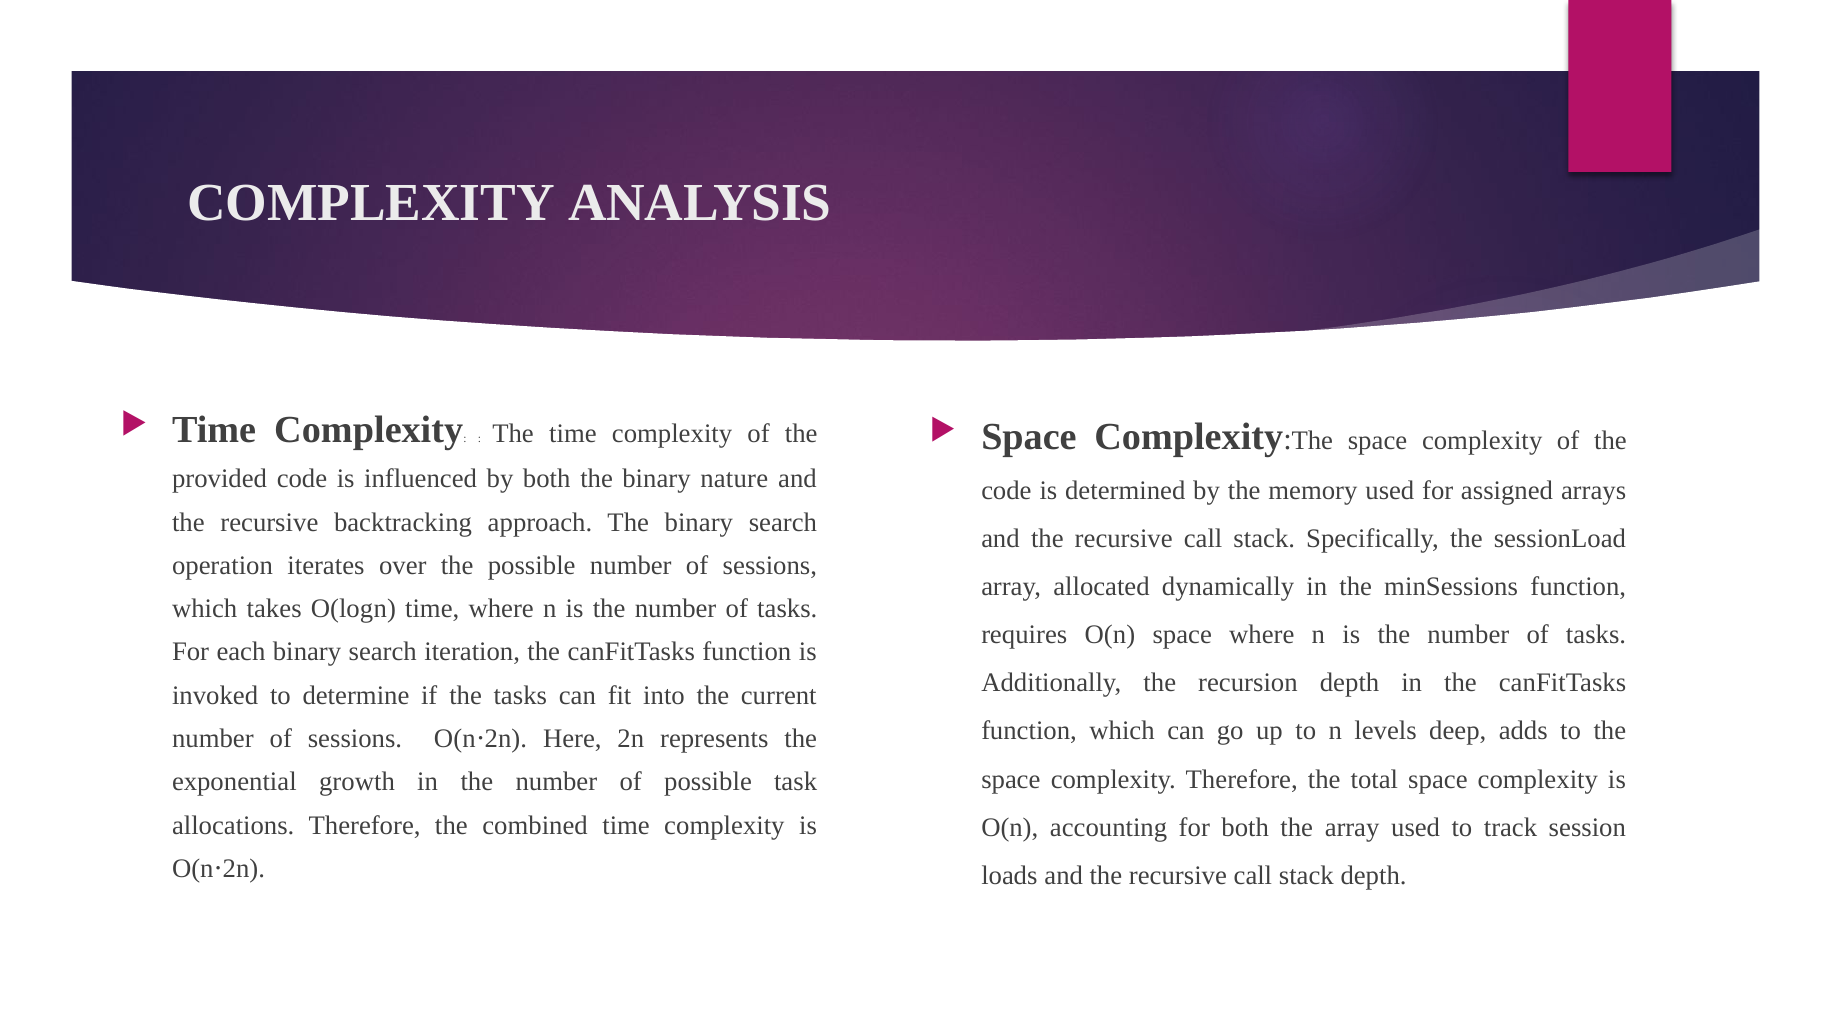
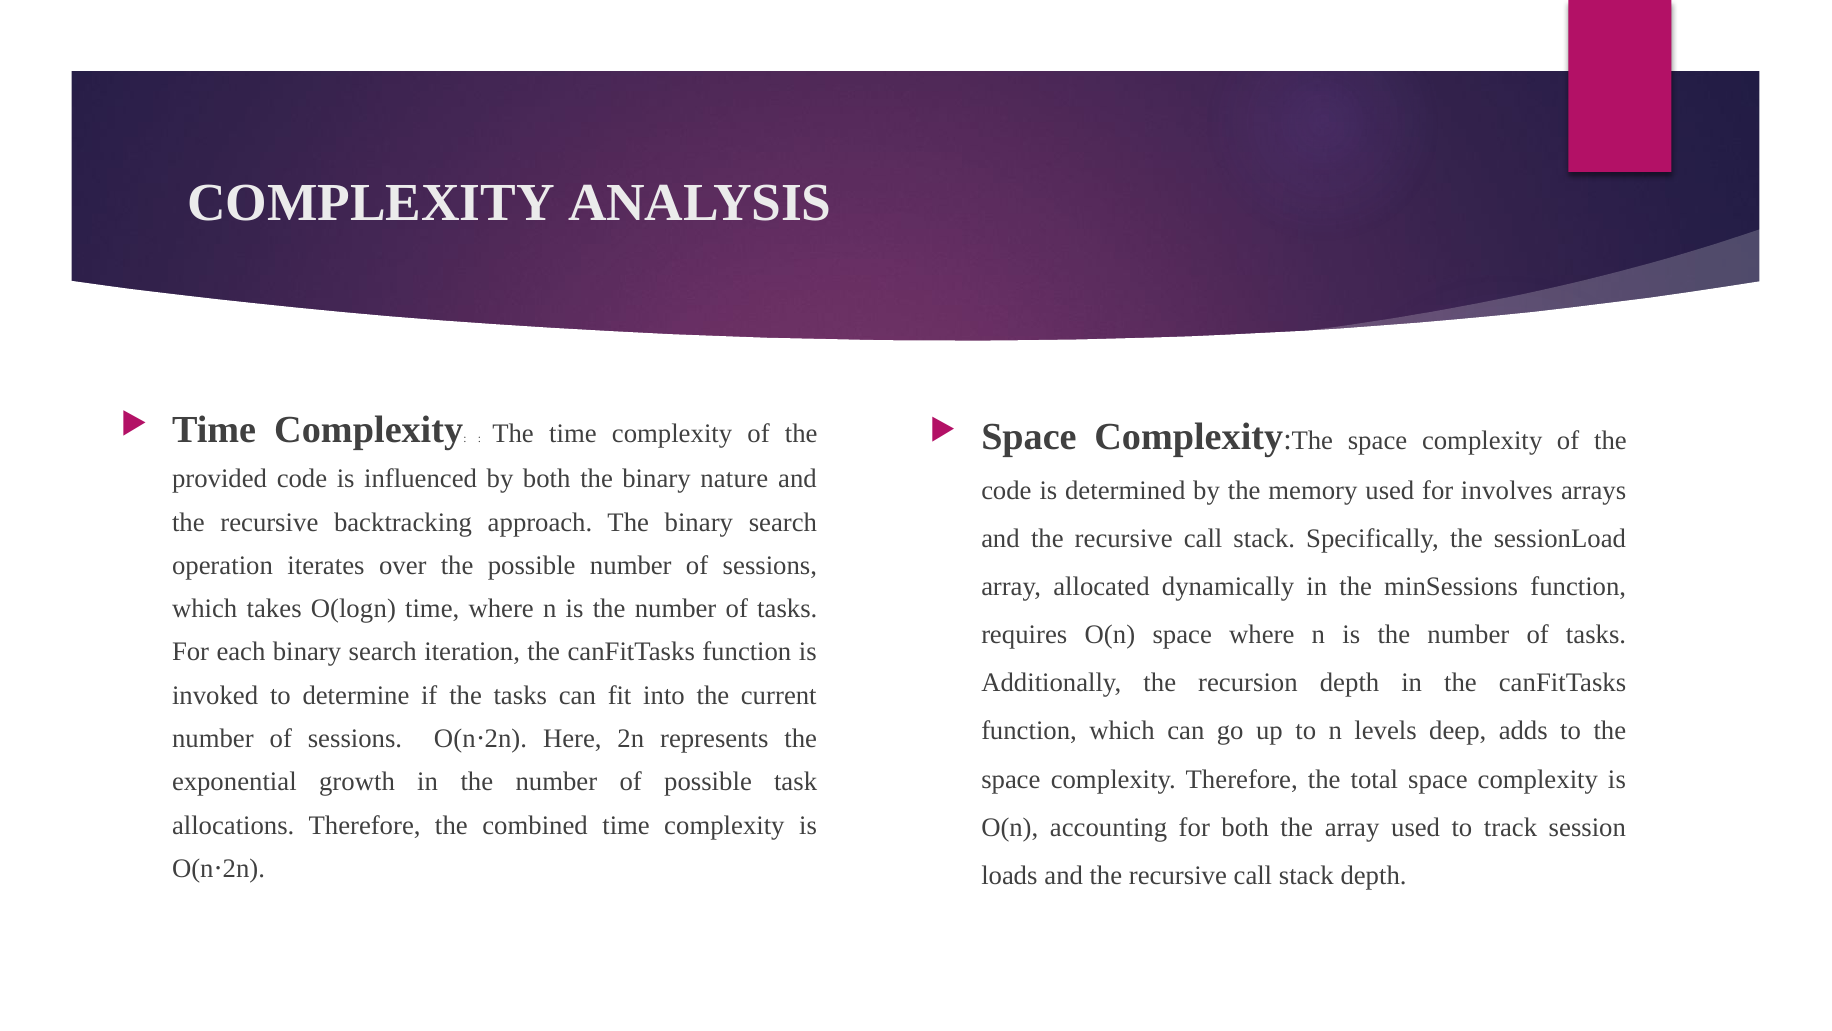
assigned: assigned -> involves
